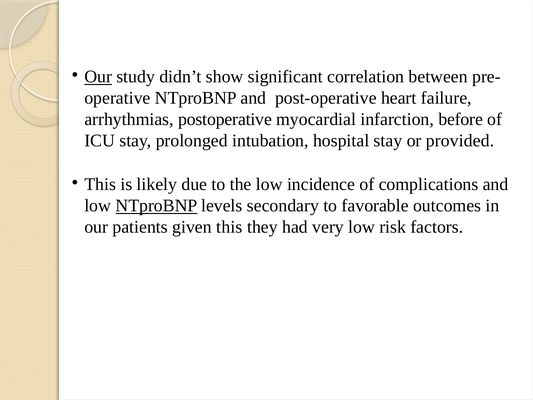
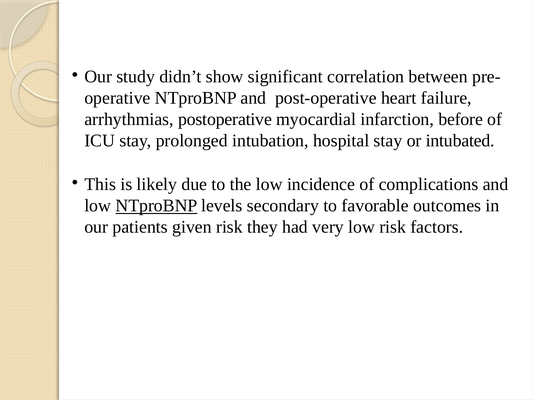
Our at (98, 77) underline: present -> none
provided: provided -> intubated
given this: this -> risk
